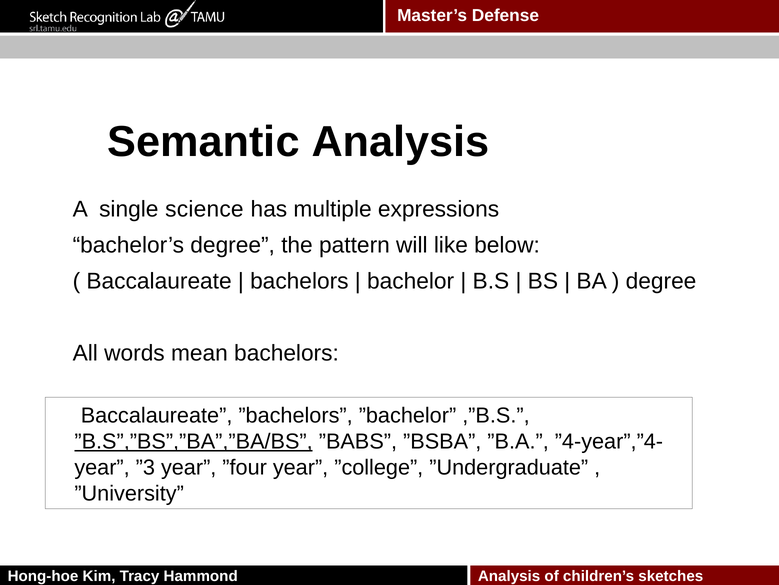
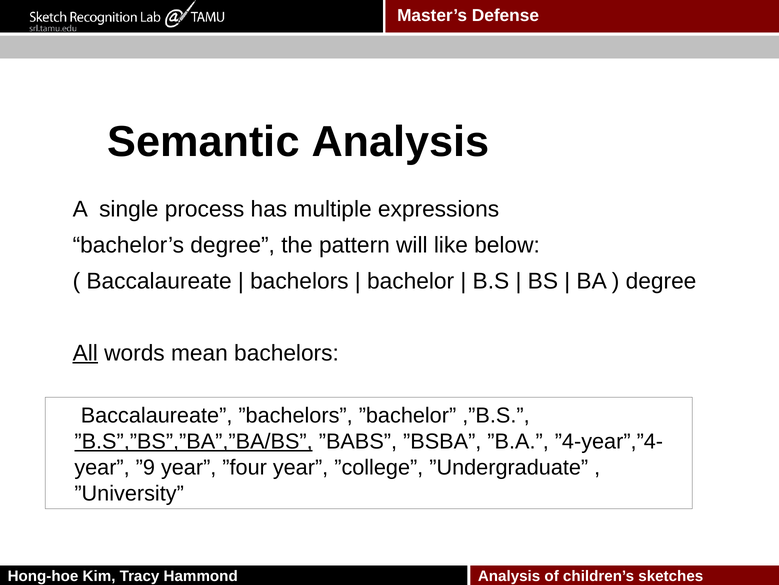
science: science -> process
All underline: none -> present
”3: ”3 -> ”9
